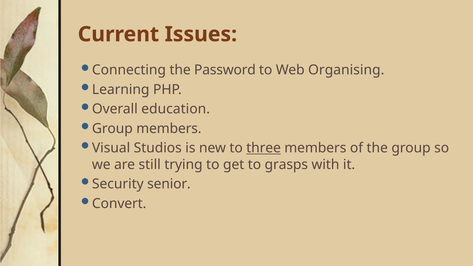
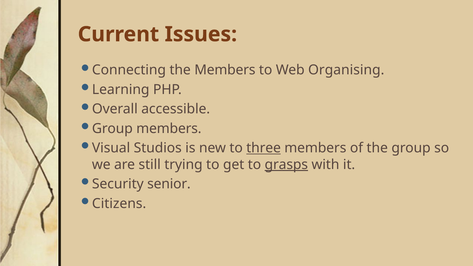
the Password: Password -> Members
education: education -> accessible
grasps underline: none -> present
Convert: Convert -> Citizens
